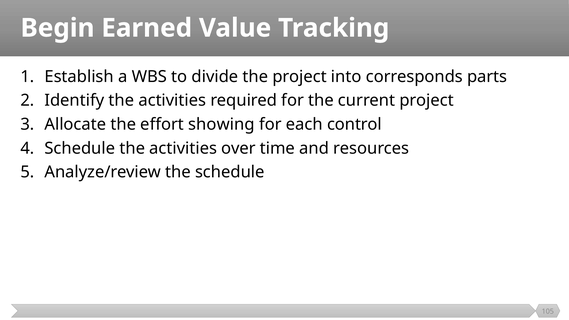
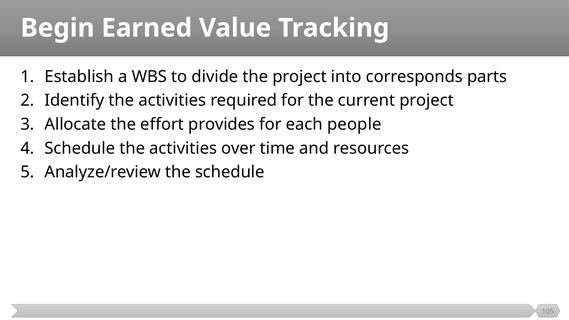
showing: showing -> provides
control: control -> people
